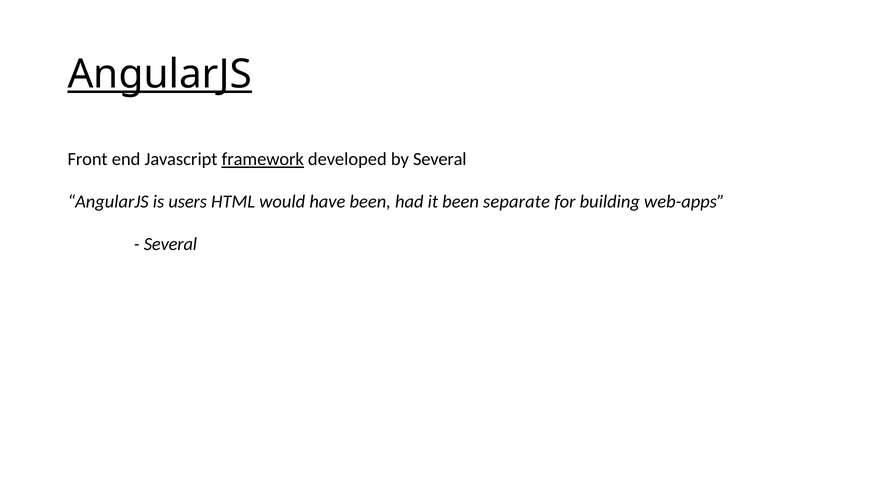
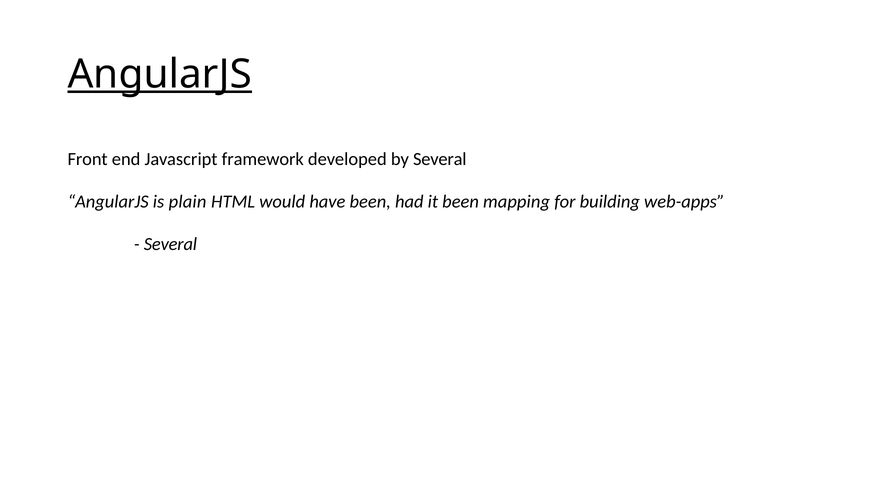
framework underline: present -> none
users: users -> plain
separate: separate -> mapping
